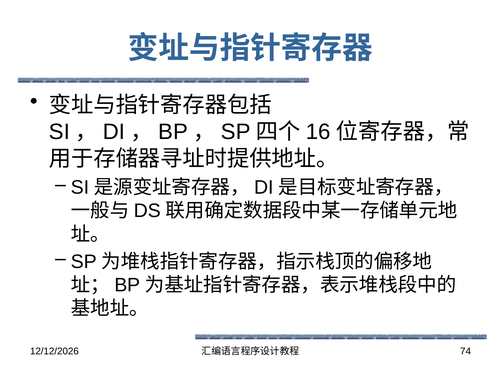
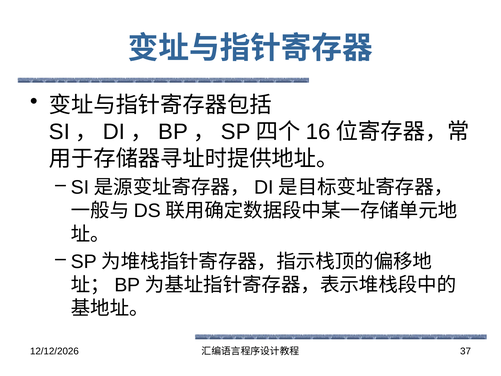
74: 74 -> 37
